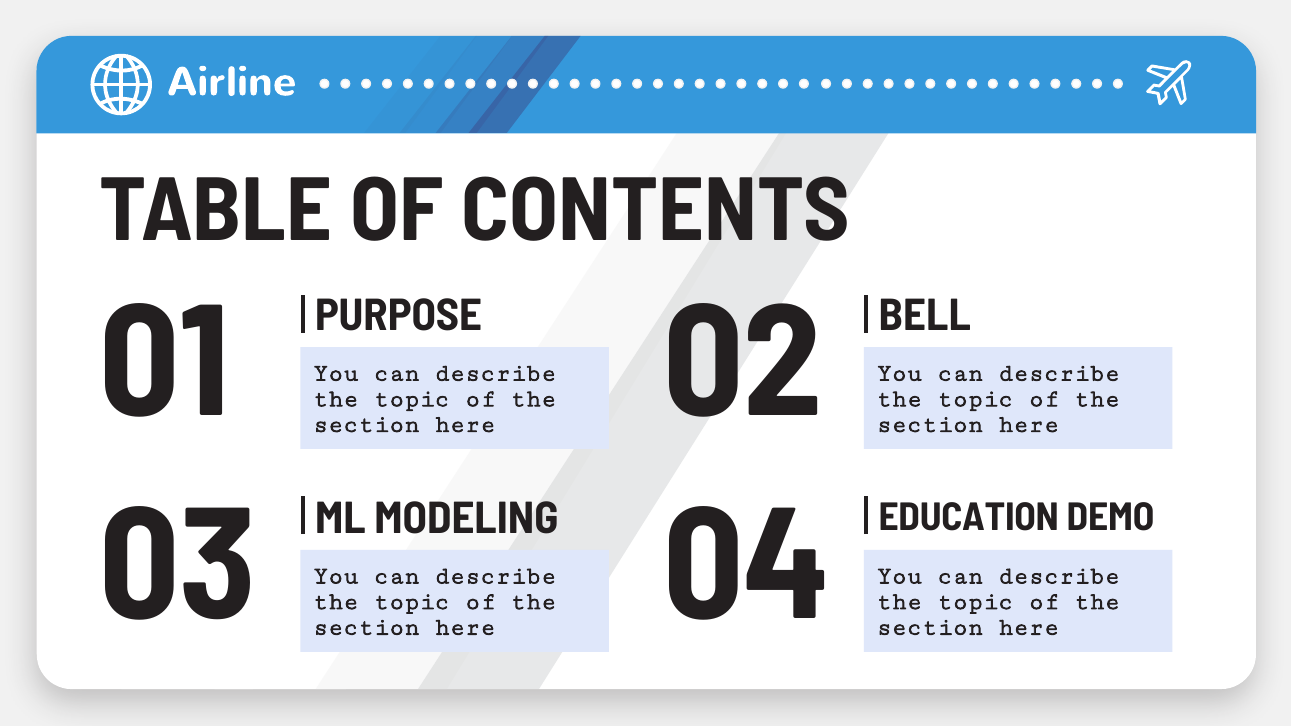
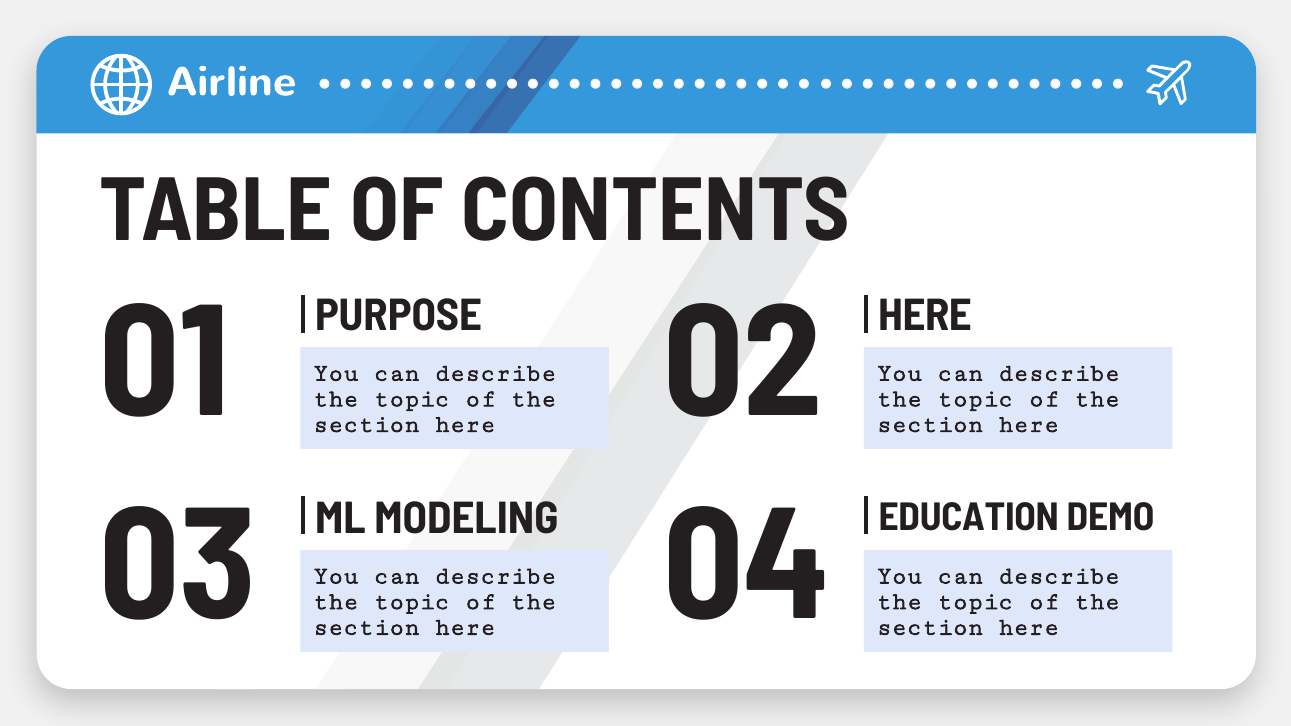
01 BELL: BELL -> HERE
